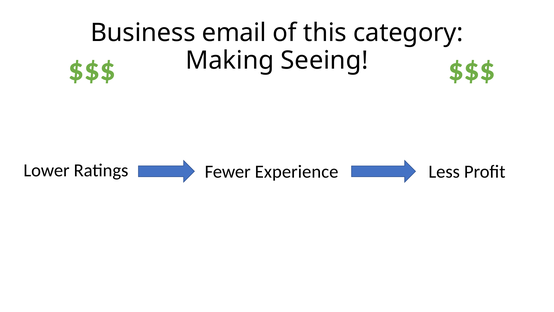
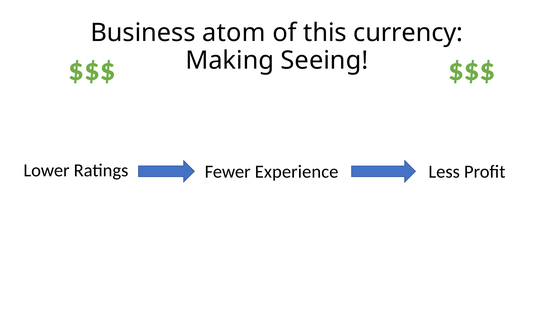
email: email -> atom
category: category -> currency
